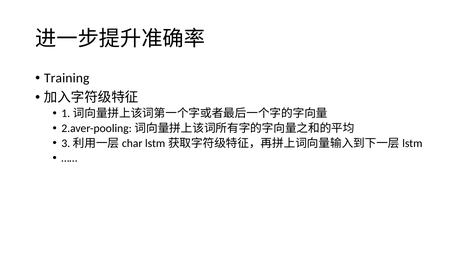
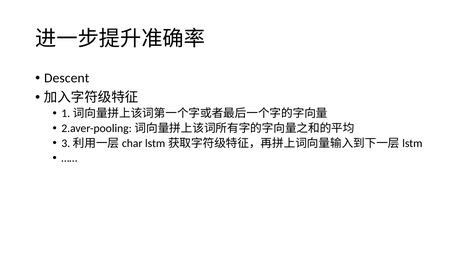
Training: Training -> Descent
